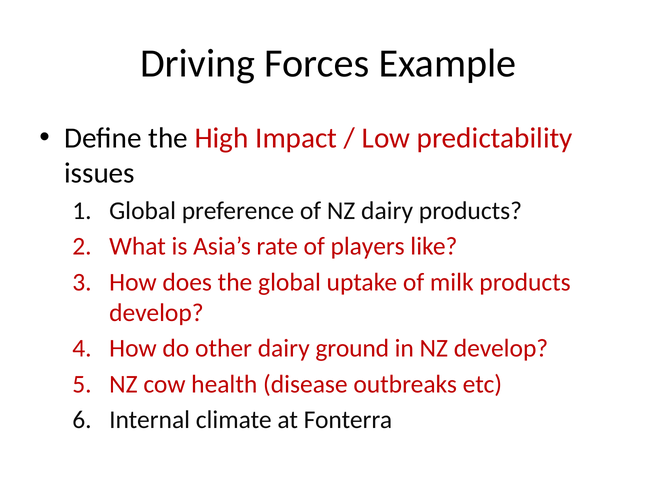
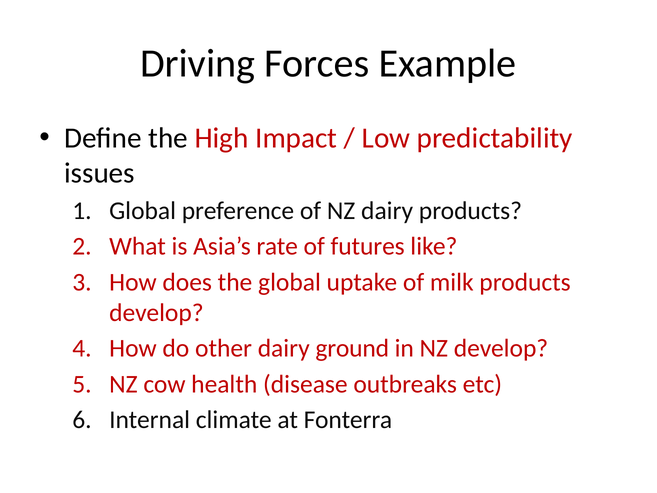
players: players -> futures
